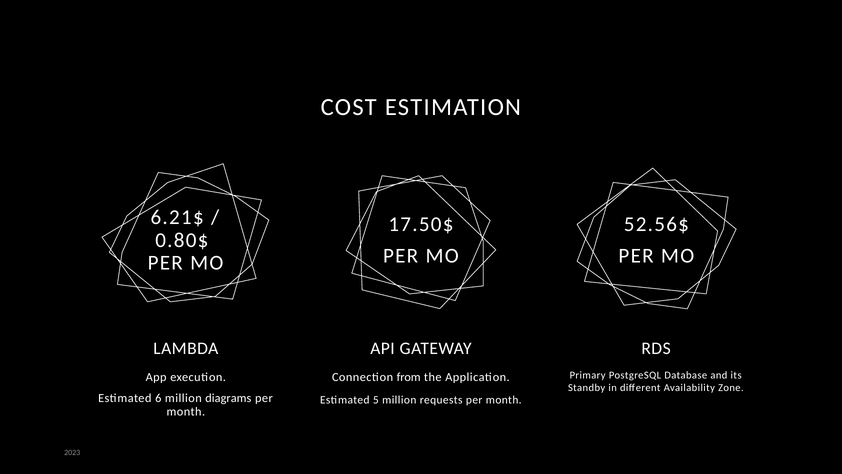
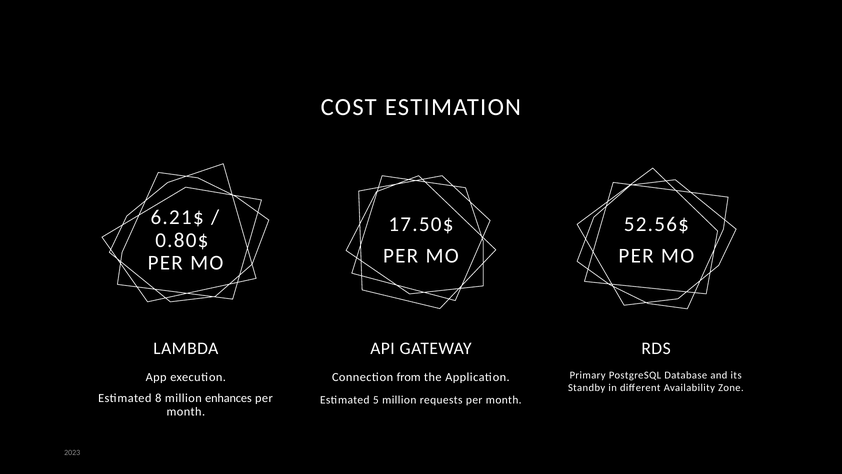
6: 6 -> 8
diagrams: diagrams -> enhances
